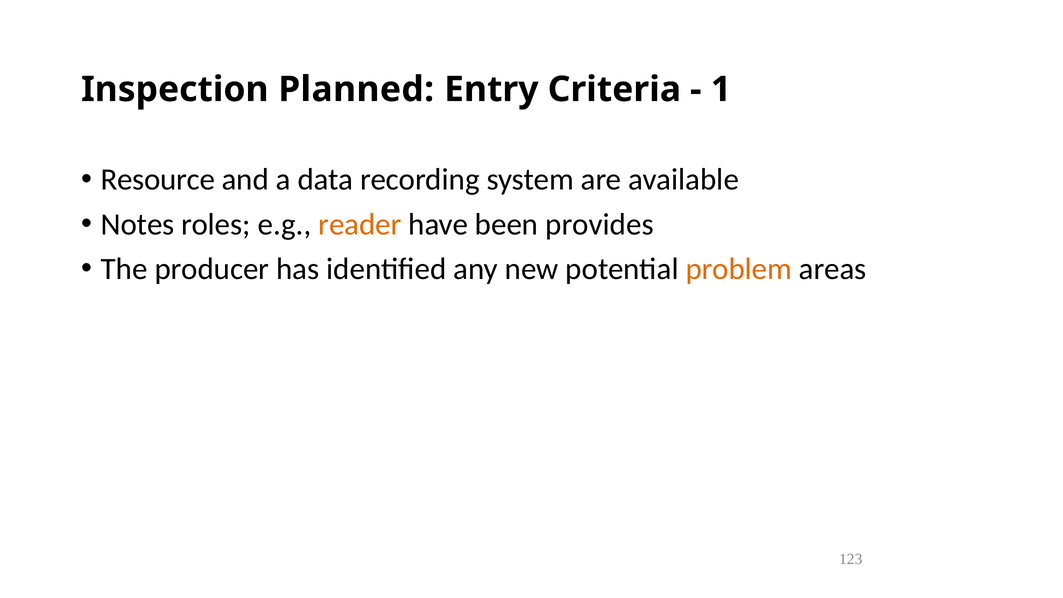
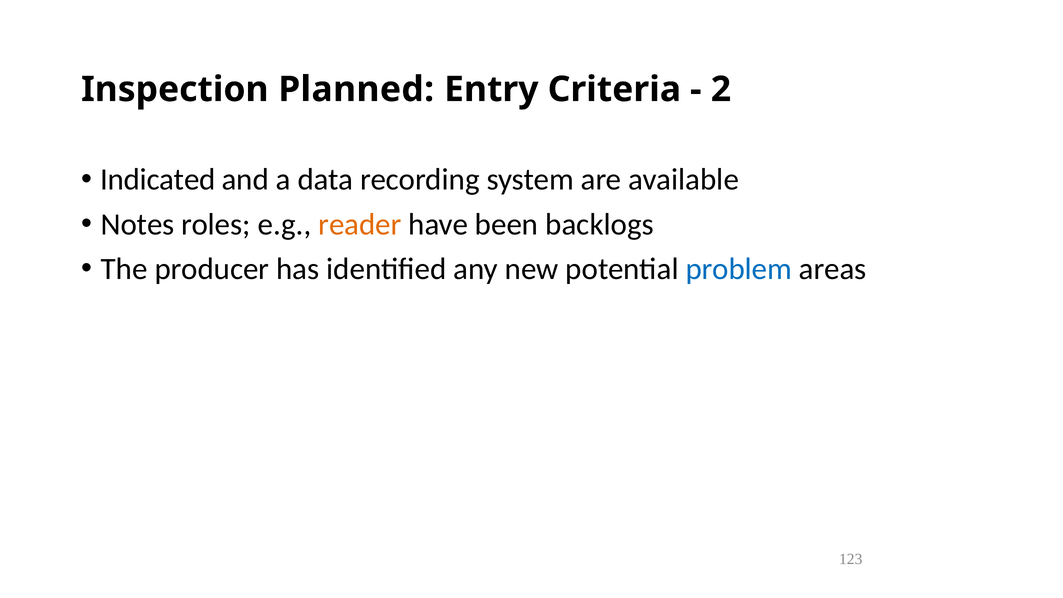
1: 1 -> 2
Resource: Resource -> Indicated
provides: provides -> backlogs
problem colour: orange -> blue
